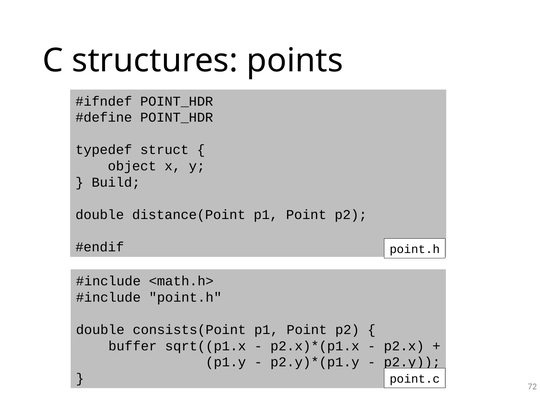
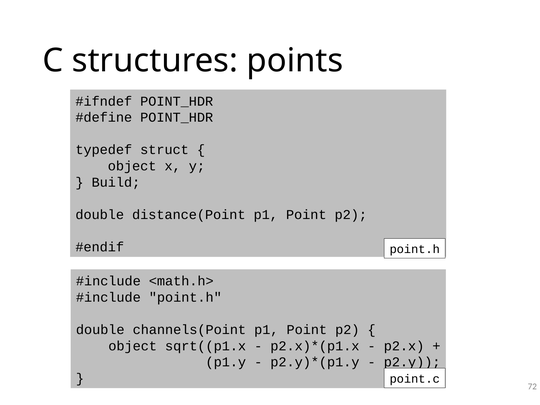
consists(Point: consists(Point -> channels(Point
buffer at (133, 346): buffer -> object
